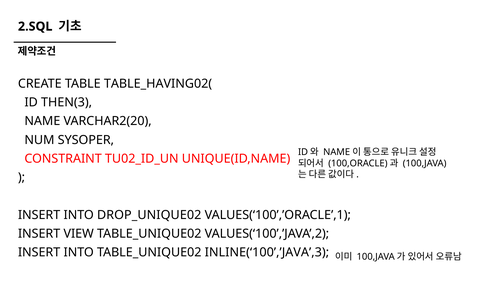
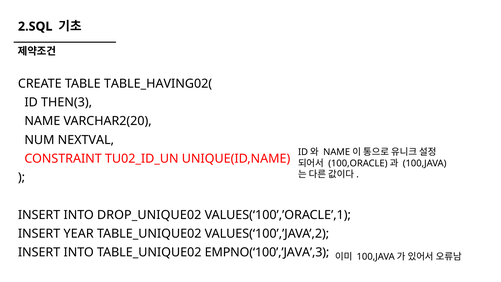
SYSOPER: SYSOPER -> NEXTVAL
VIEW: VIEW -> YEAR
INLINE(‘100’,’JAVA’,3: INLINE(‘100’,’JAVA’,3 -> EMPNO(‘100’,’JAVA’,3
